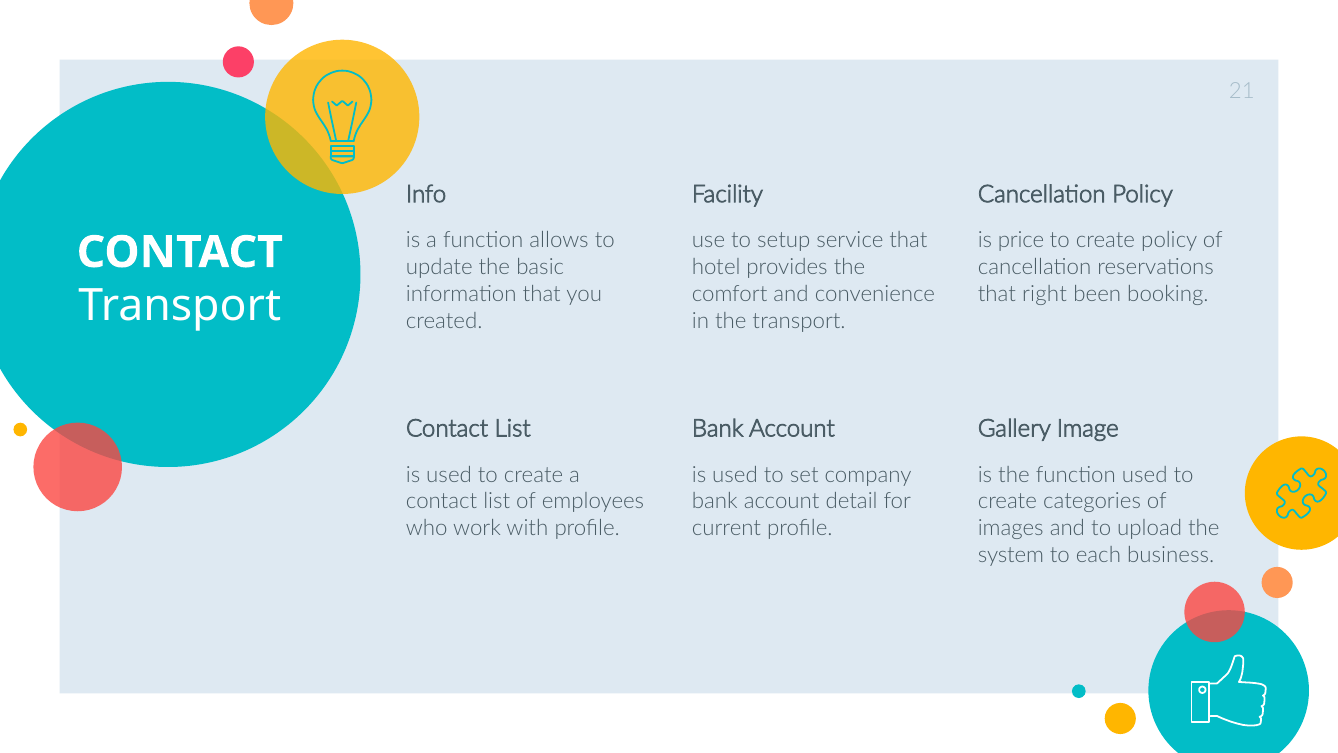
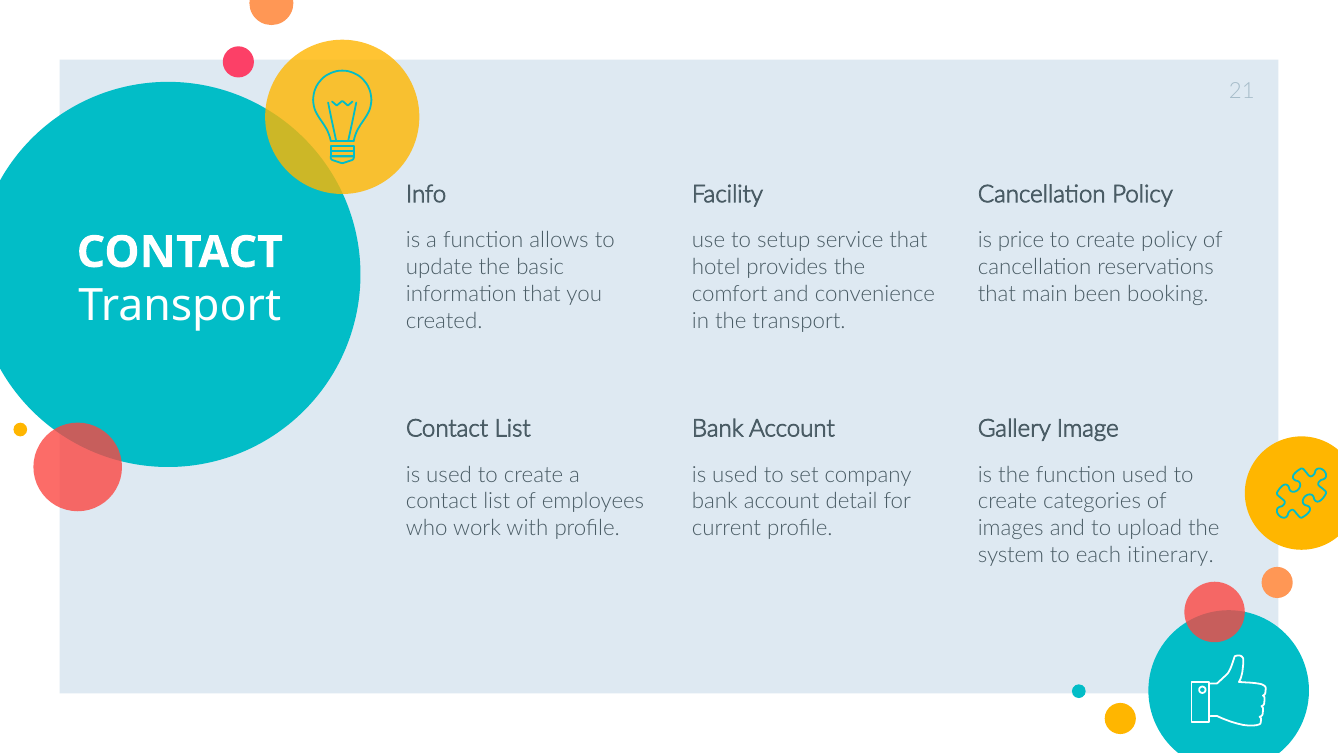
right: right -> main
business: business -> itinerary
